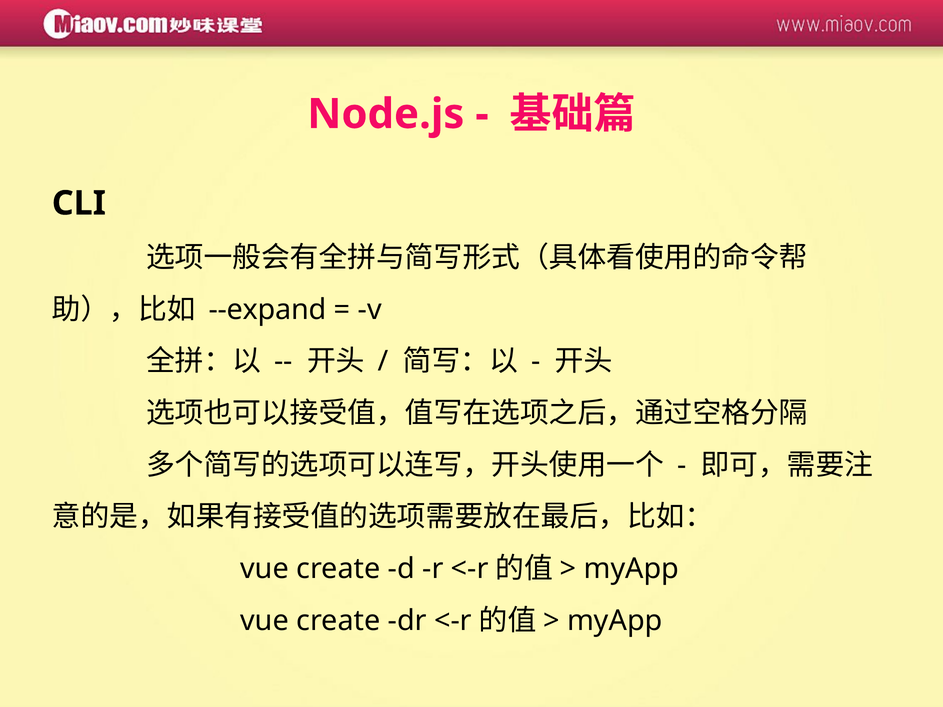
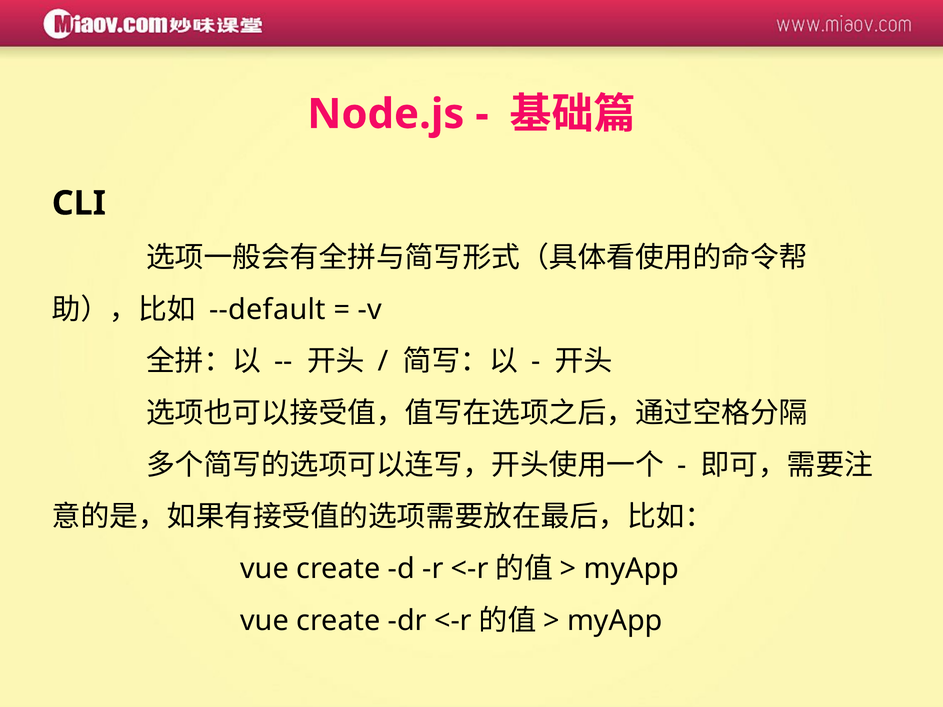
--expand: --expand -> --default
